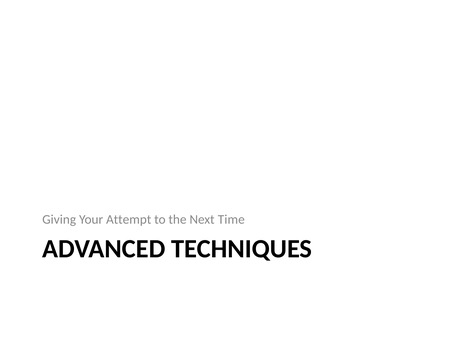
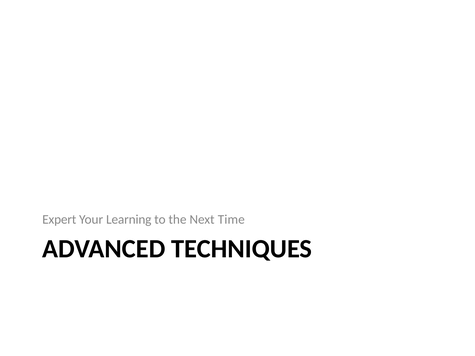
Giving: Giving -> Expert
Attempt: Attempt -> Learning
